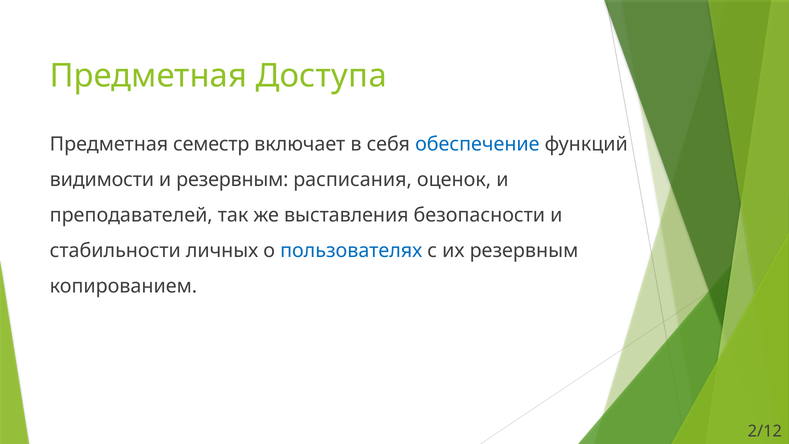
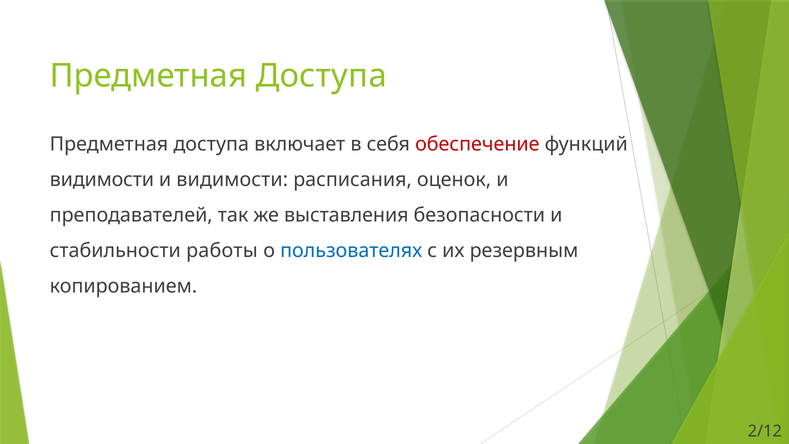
семестр at (211, 144): семестр -> доступа
обеспечение colour: blue -> red
и резервным: резервным -> видимости
личных: личных -> работы
